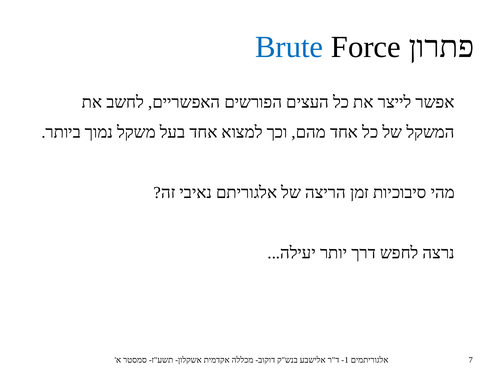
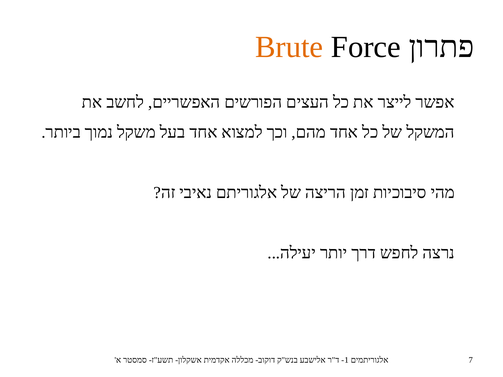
Brute colour: blue -> orange
